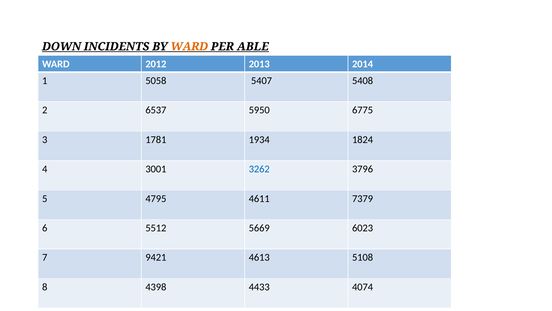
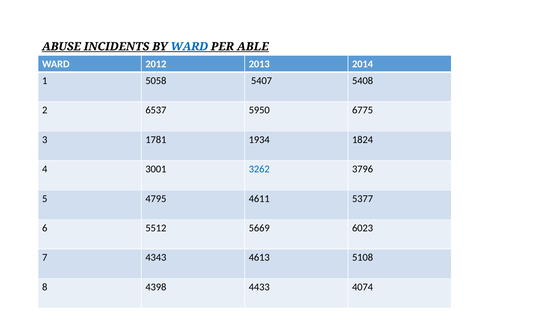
DOWN: DOWN -> ABUSE
WARD at (189, 46) colour: orange -> blue
7379: 7379 -> 5377
9421: 9421 -> 4343
